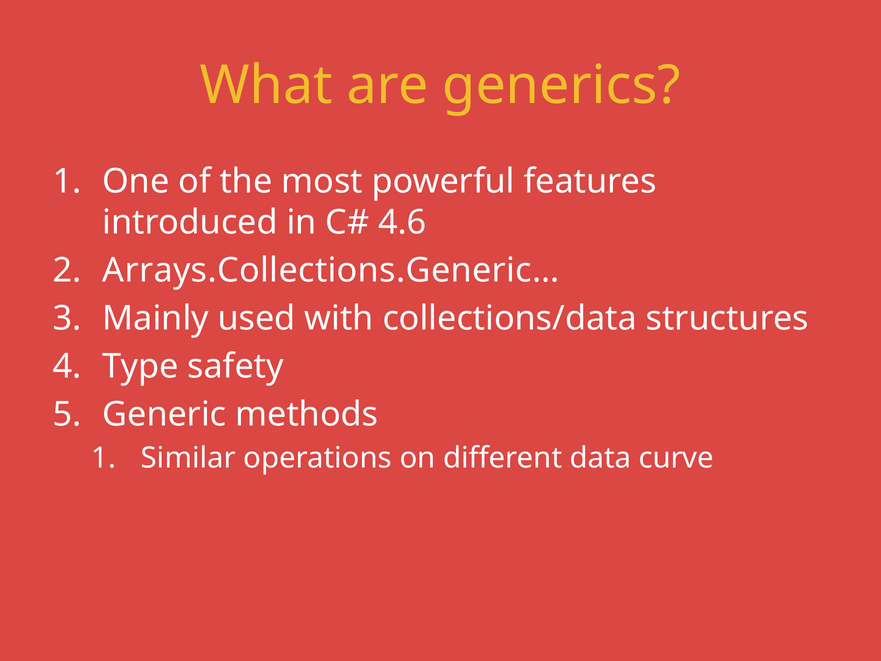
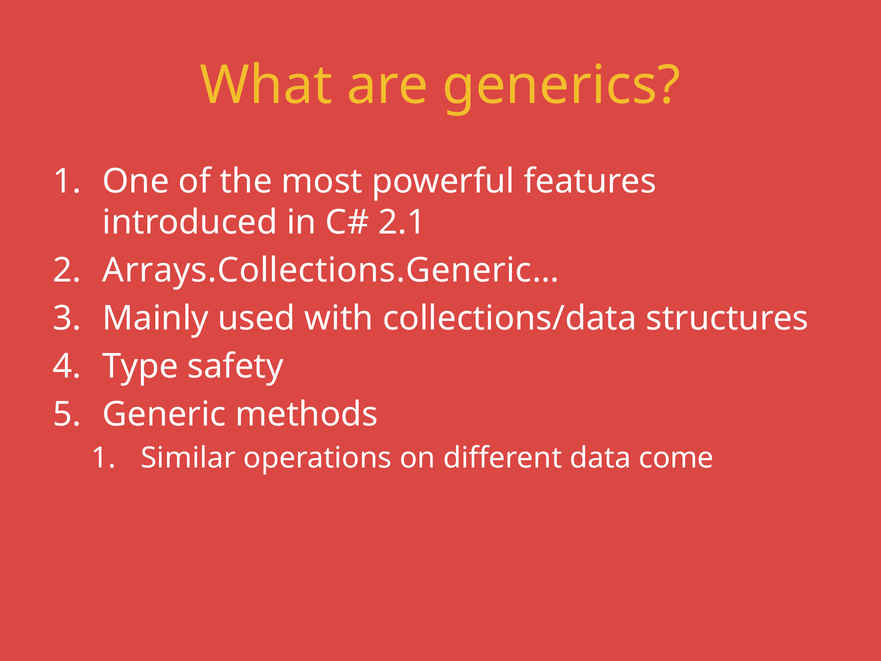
4.6: 4.6 -> 2.1
curve: curve -> come
